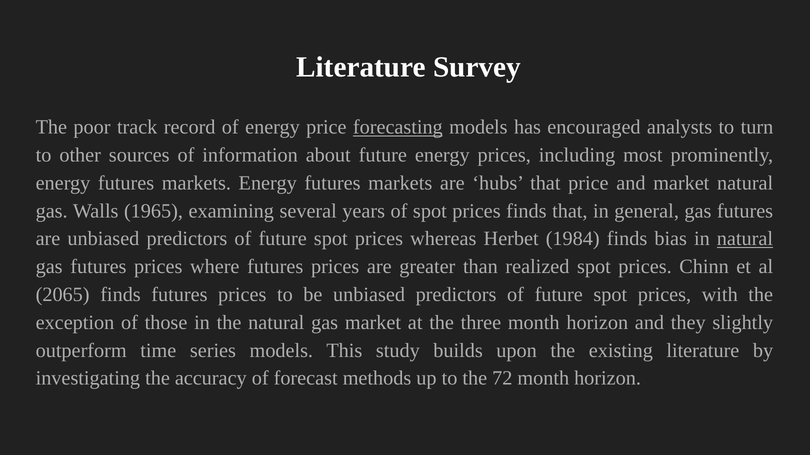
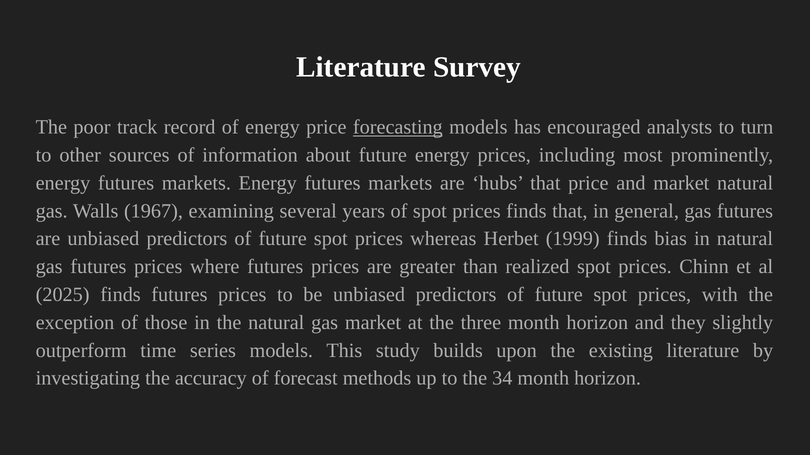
1965: 1965 -> 1967
1984: 1984 -> 1999
natural at (745, 239) underline: present -> none
2065: 2065 -> 2025
72: 72 -> 34
